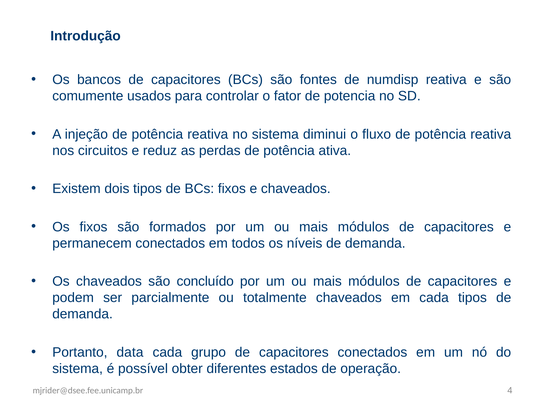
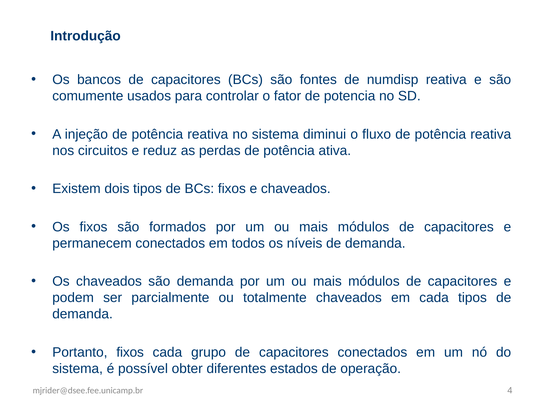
são concluído: concluído -> demanda
Portanto data: data -> fixos
